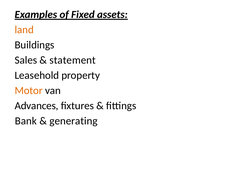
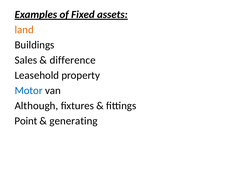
statement: statement -> difference
Motor colour: orange -> blue
Advances: Advances -> Although
Bank: Bank -> Point
